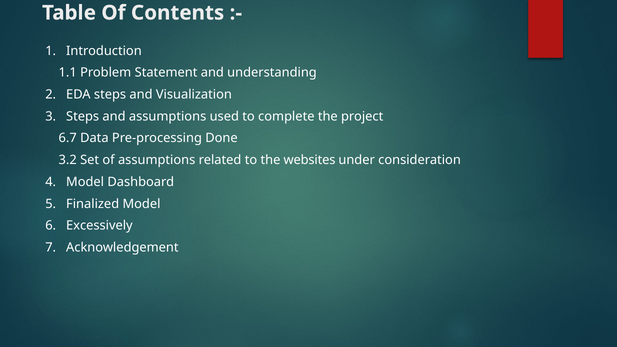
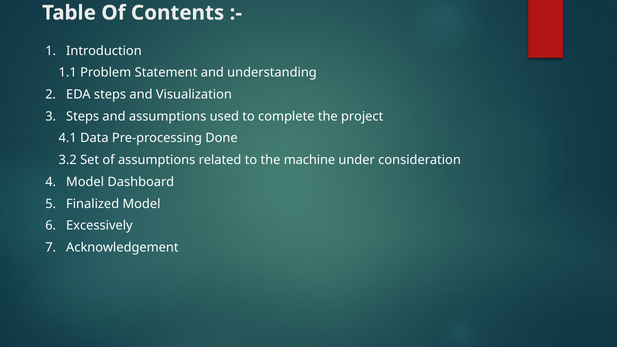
6.7: 6.7 -> 4.1
websites: websites -> machine
